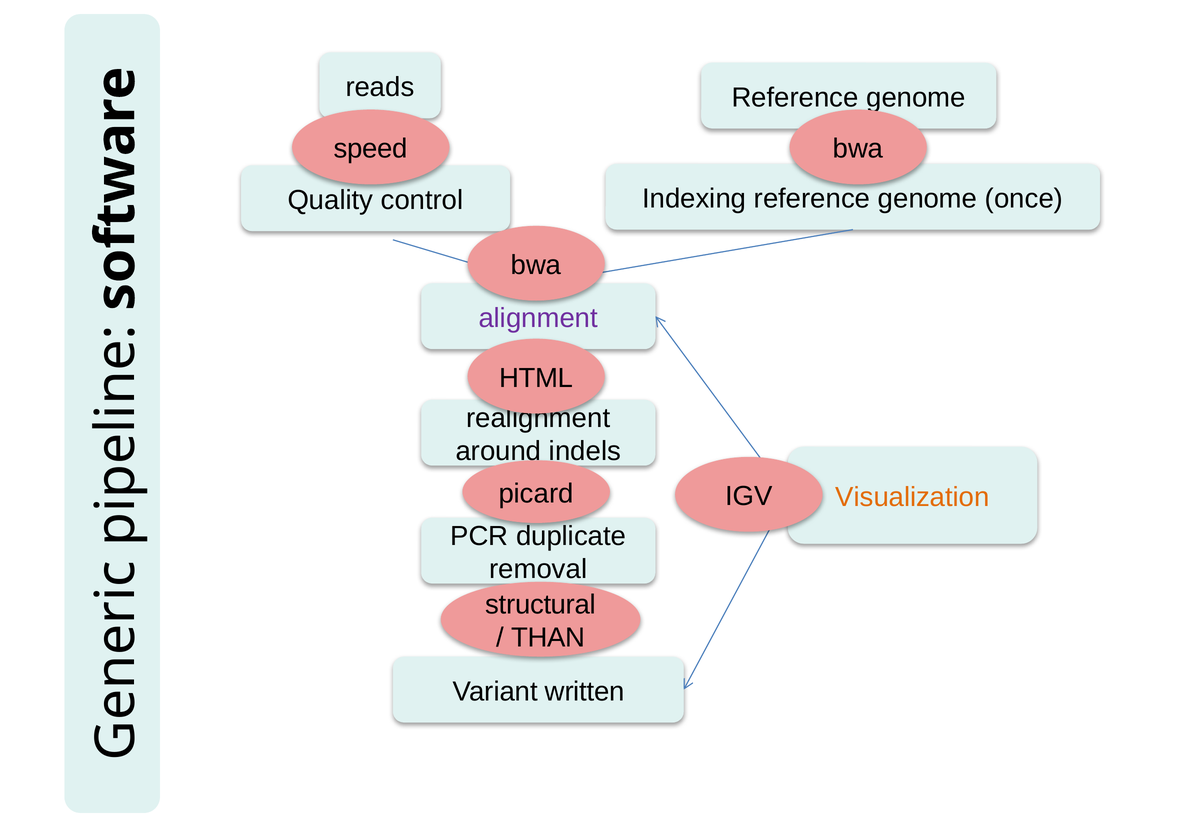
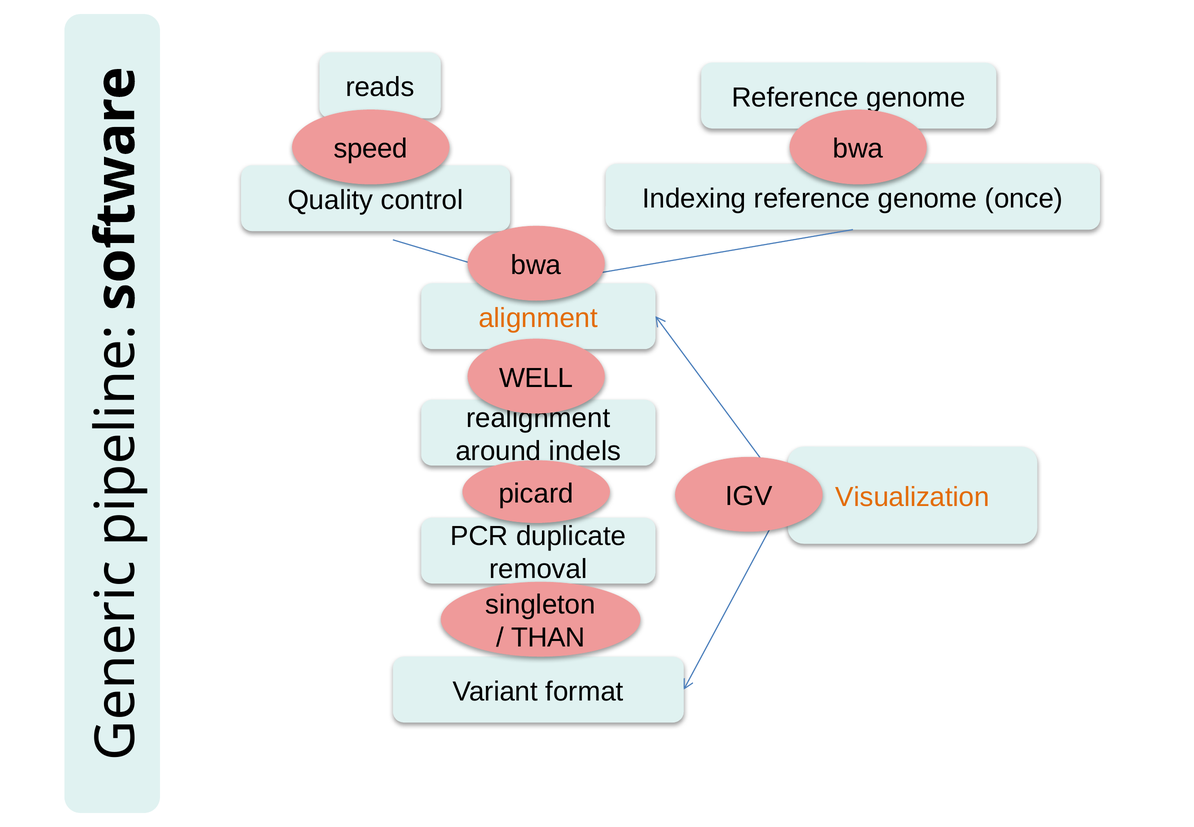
alignment colour: purple -> orange
HTML: HTML -> WELL
structural: structural -> singleton
written: written -> format
